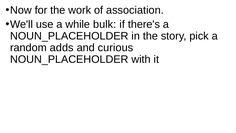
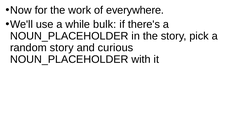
association: association -> everywhere
random adds: adds -> story
